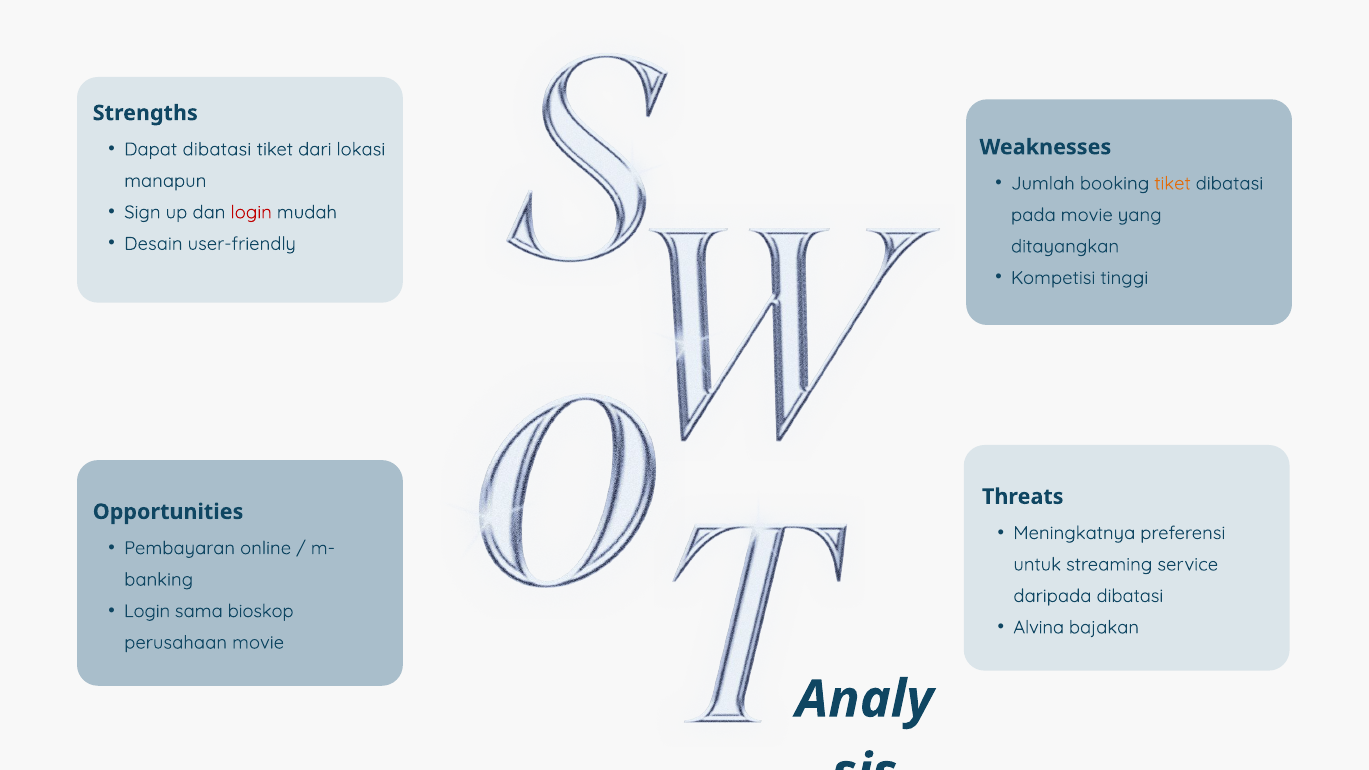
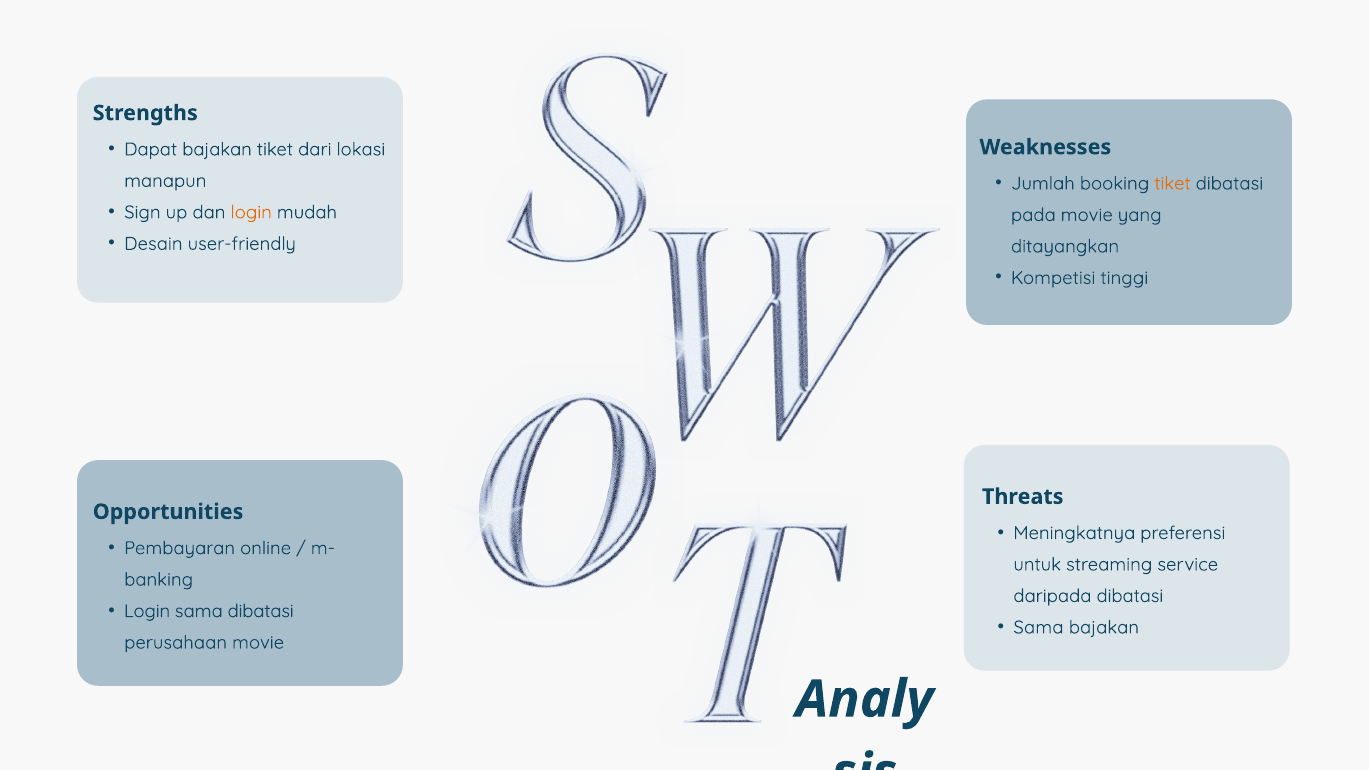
Dapat dibatasi: dibatasi -> bajakan
login at (251, 212) colour: red -> orange
sama bioskop: bioskop -> dibatasi
Alvina at (1039, 627): Alvina -> Sama
